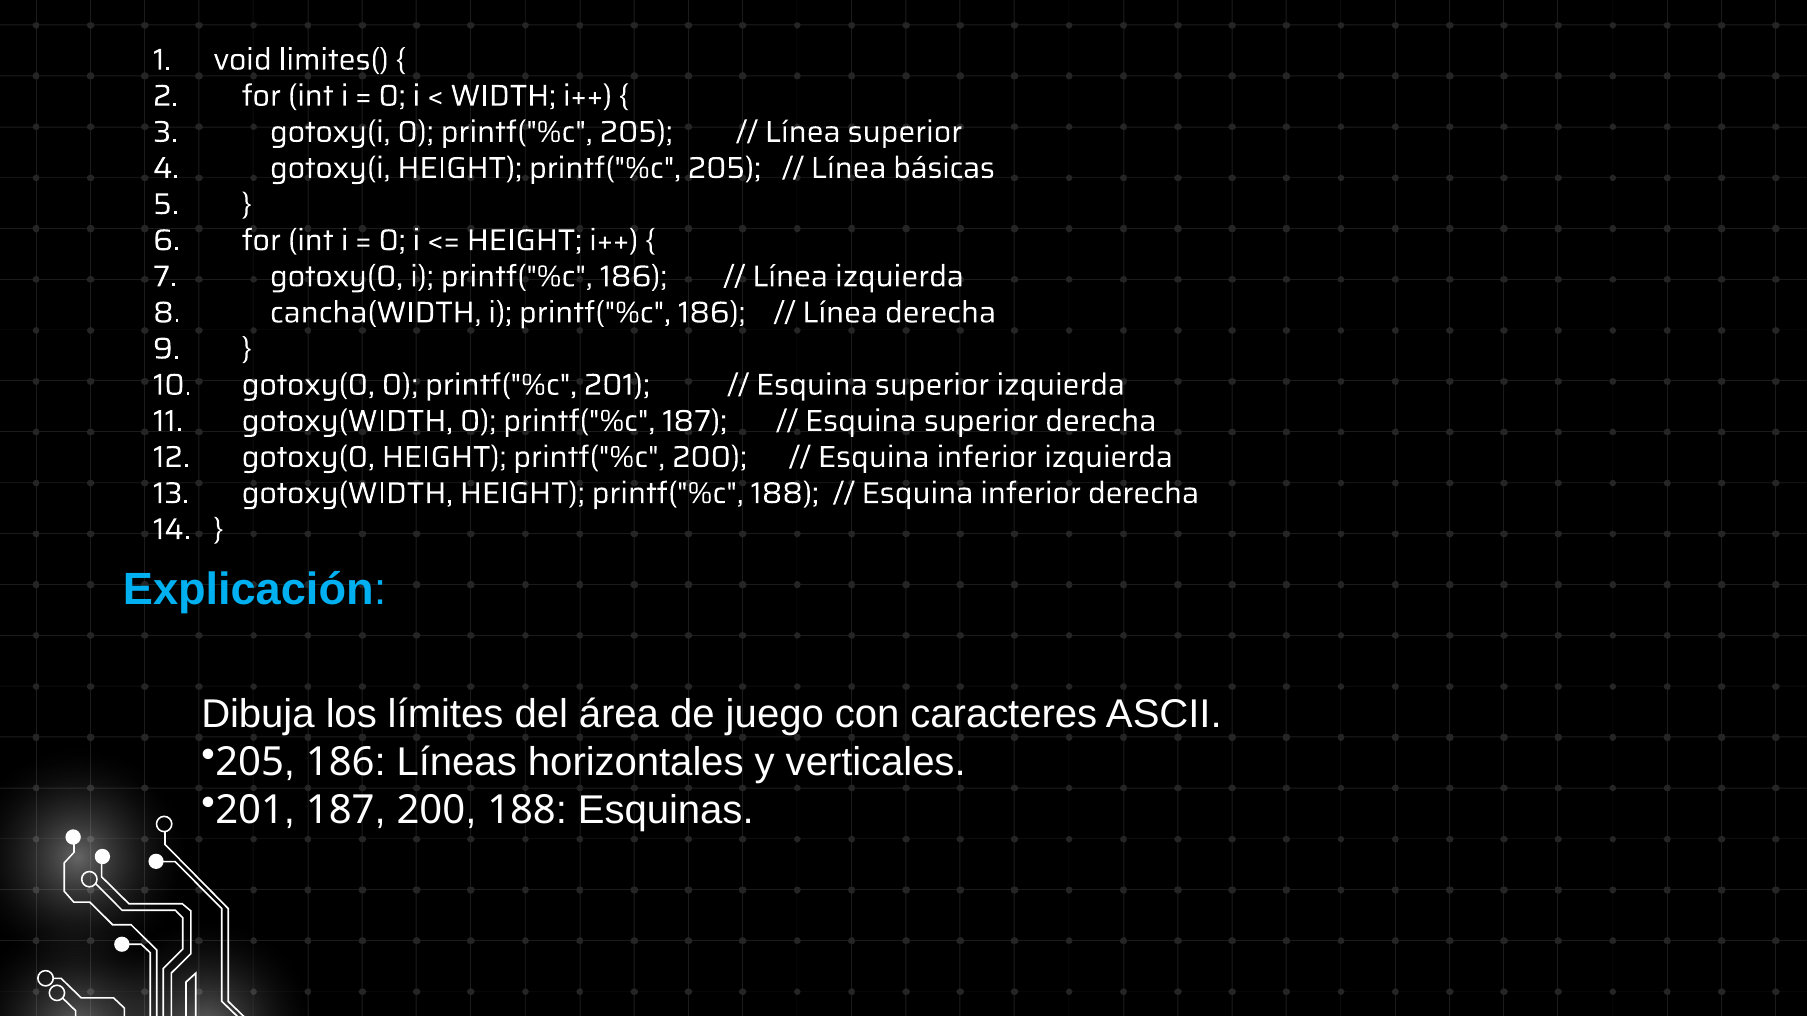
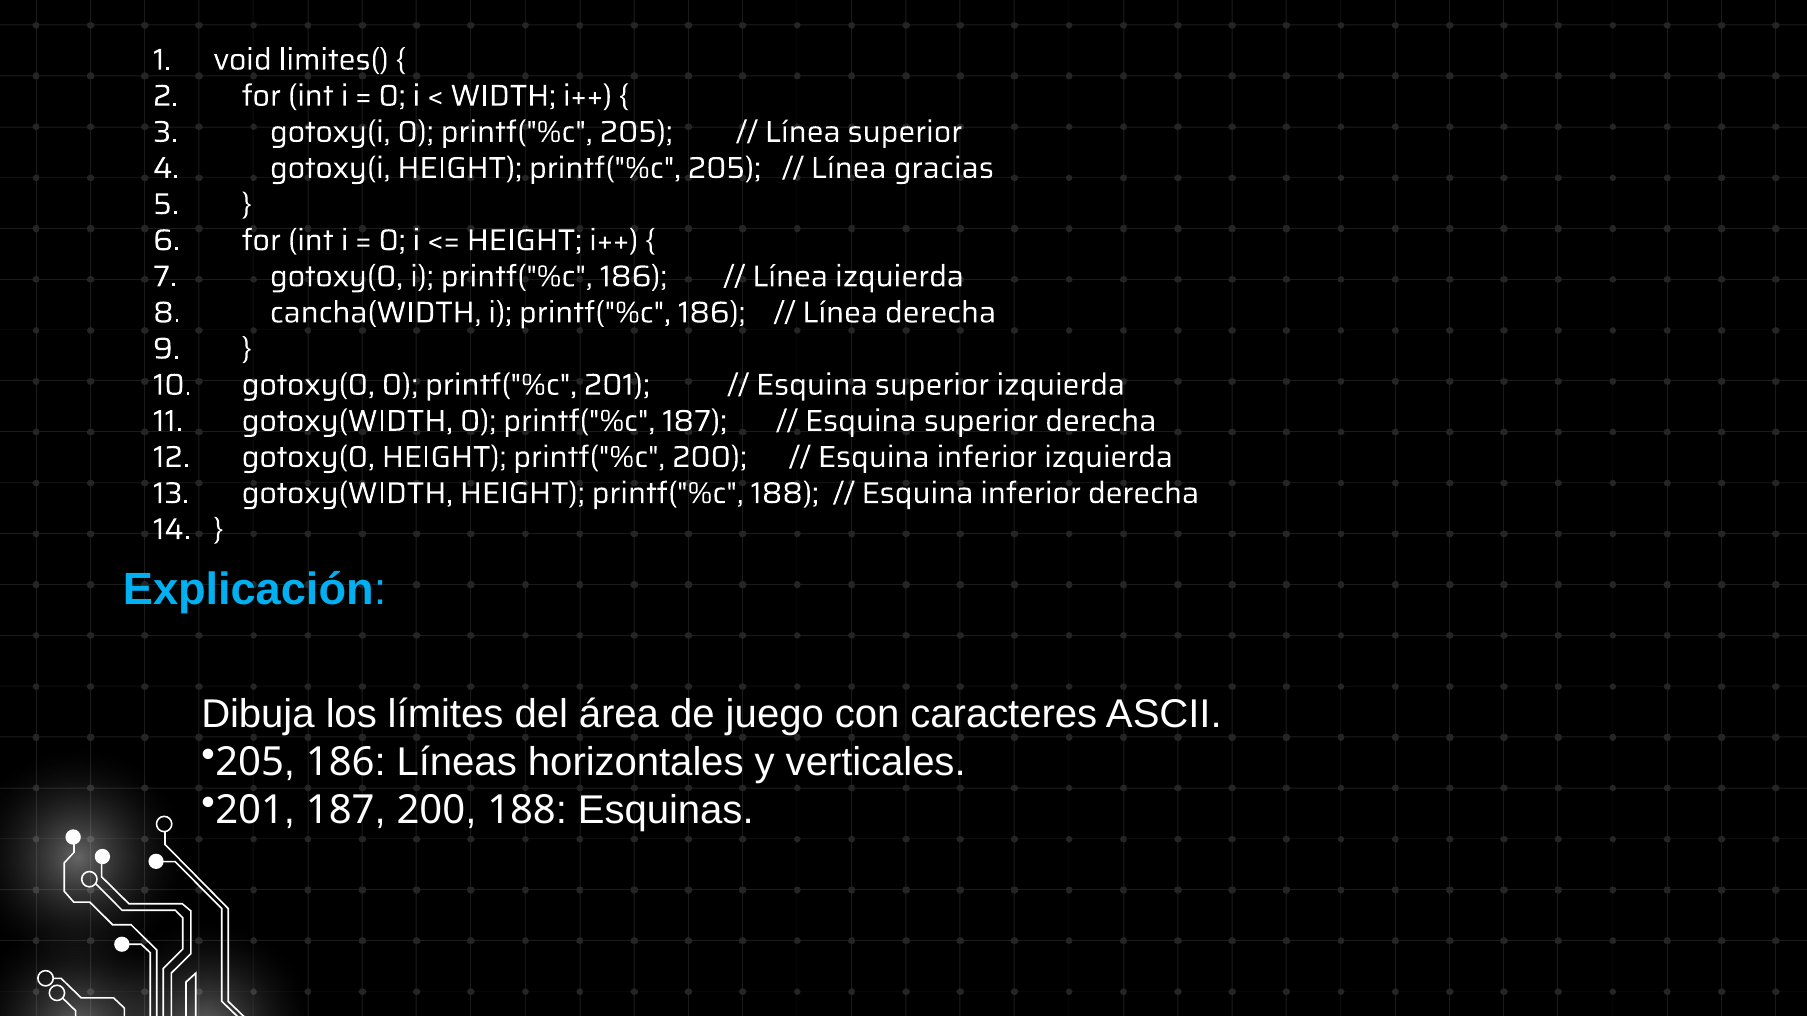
básicas: básicas -> gracias
